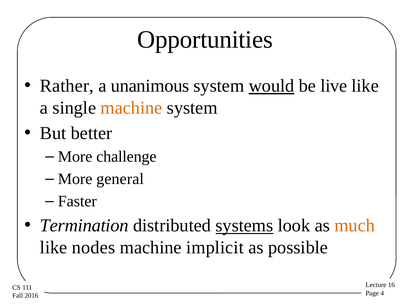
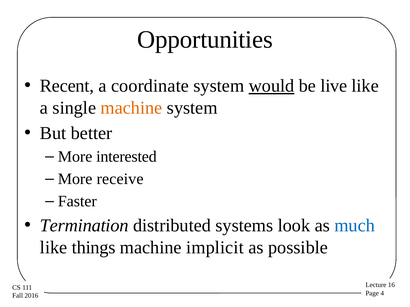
Rather: Rather -> Recent
unanimous: unanimous -> coordinate
challenge: challenge -> interested
general: general -> receive
systems underline: present -> none
much colour: orange -> blue
nodes: nodes -> things
